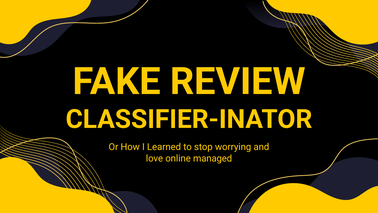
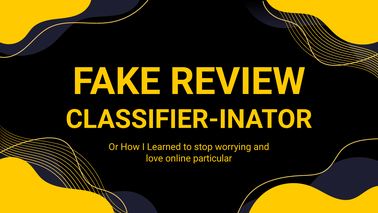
managed: managed -> particular
